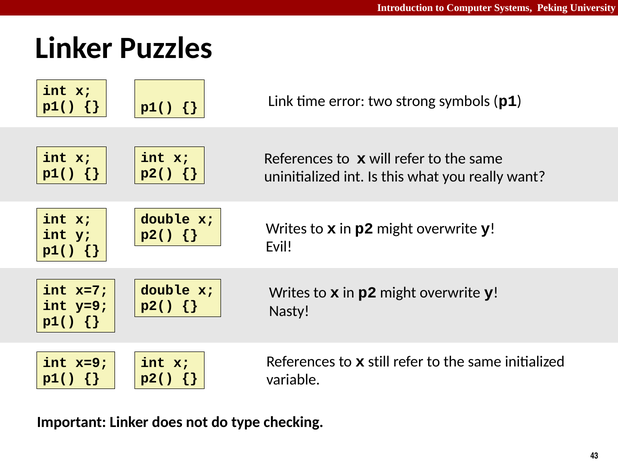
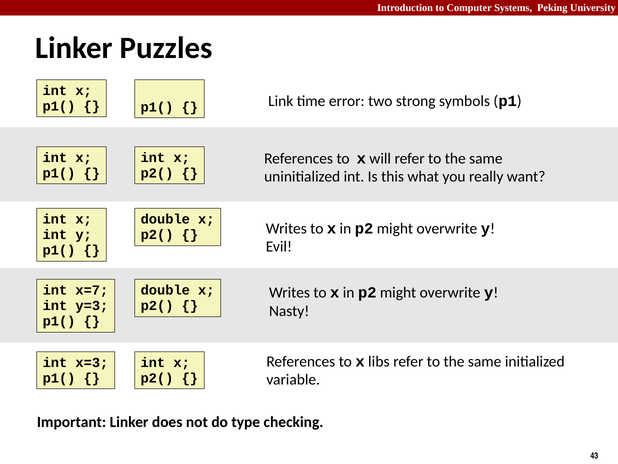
y=9: y=9 -> y=3
still: still -> libs
x=9: x=9 -> x=3
